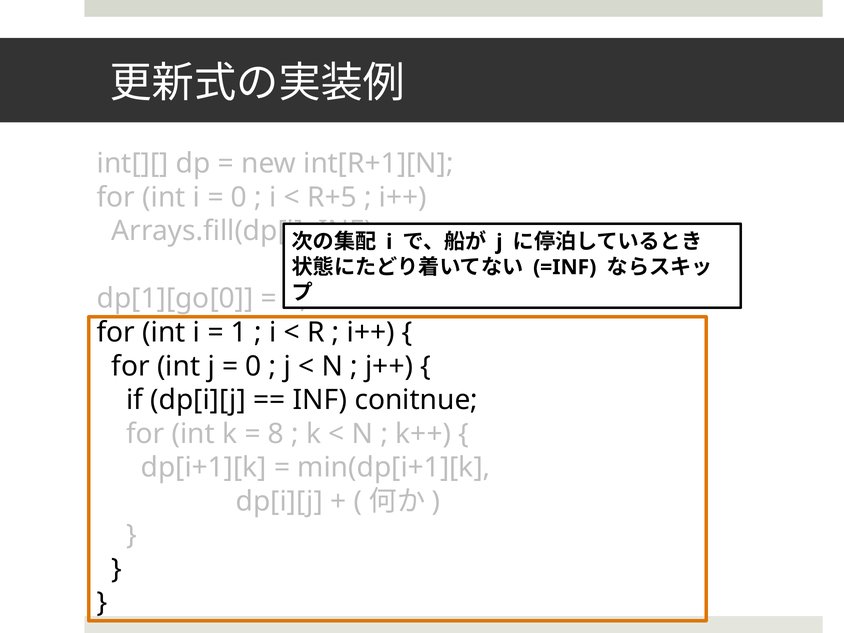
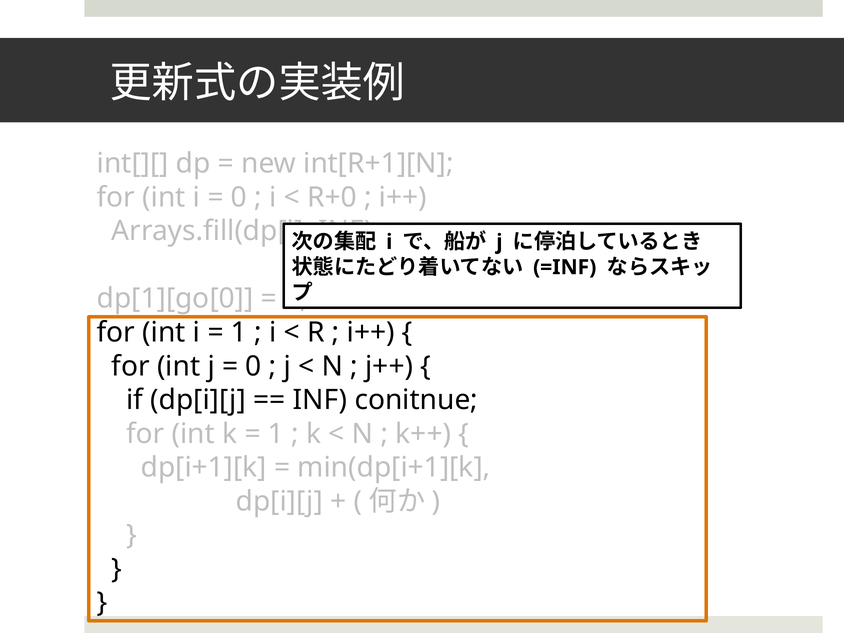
R+5: R+5 -> R+0
8 at (276, 434): 8 -> 1
